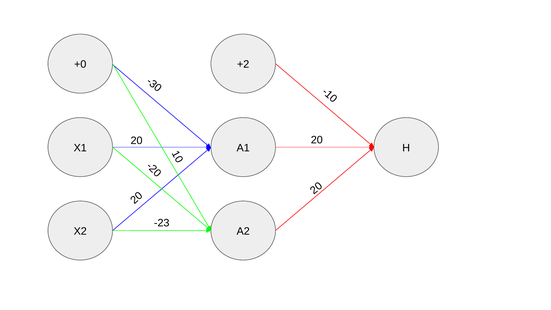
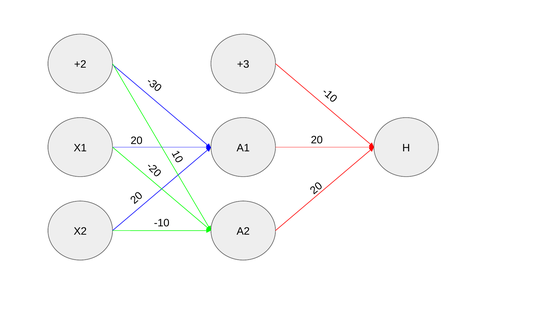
+0: +0 -> +2
+2: +2 -> +3
-23: -23 -> -10
